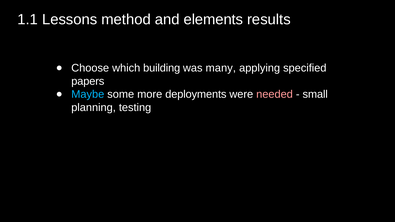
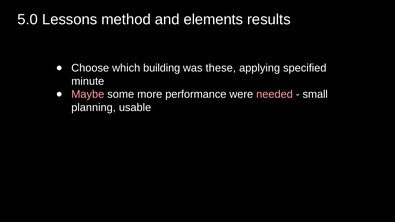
1.1: 1.1 -> 5.0
many: many -> these
papers: papers -> minute
Maybe colour: light blue -> pink
deployments: deployments -> performance
testing: testing -> usable
